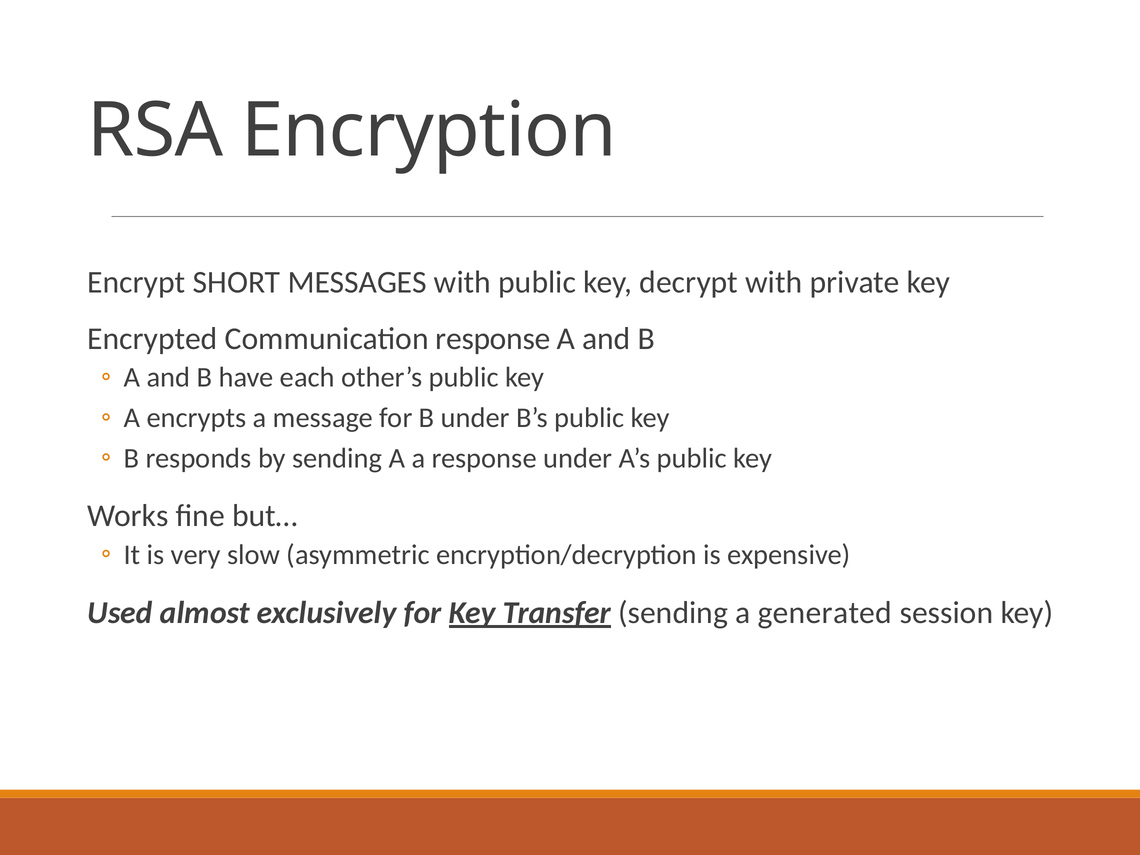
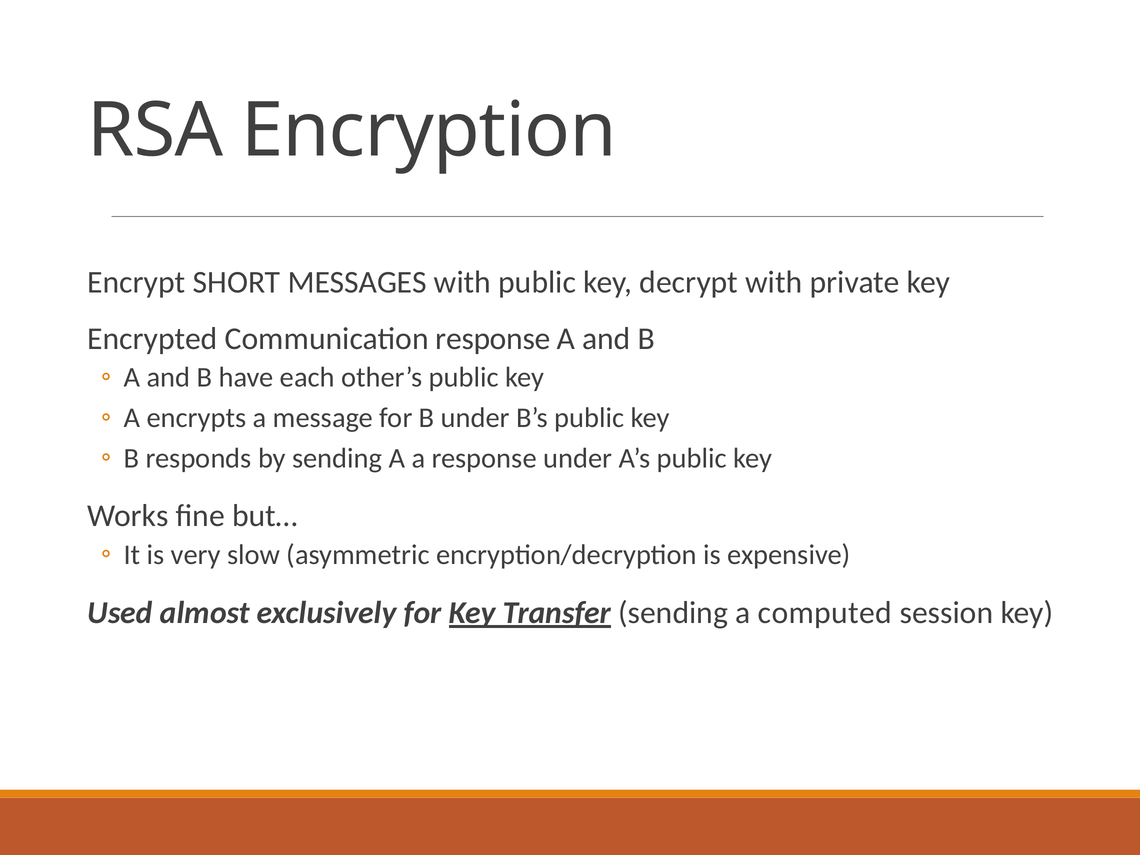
generated: generated -> computed
